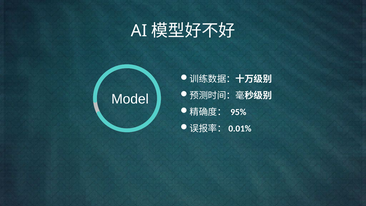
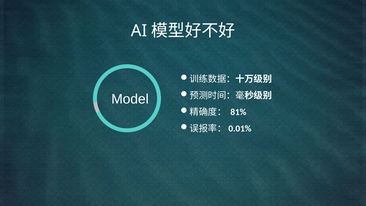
95%: 95% -> 81%
